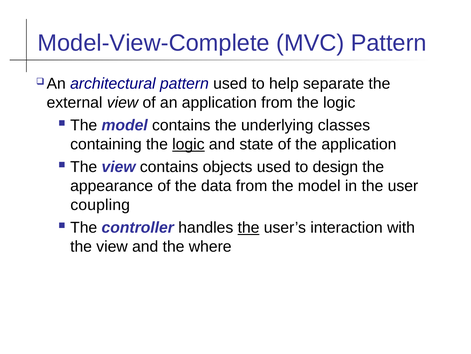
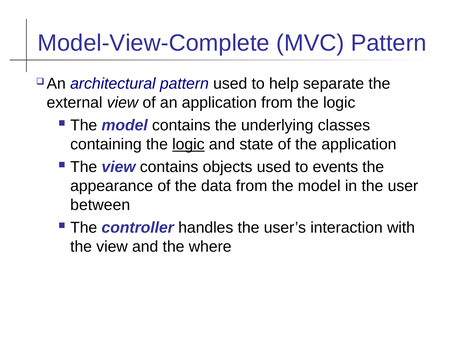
design: design -> events
coupling: coupling -> between
the at (249, 227) underline: present -> none
